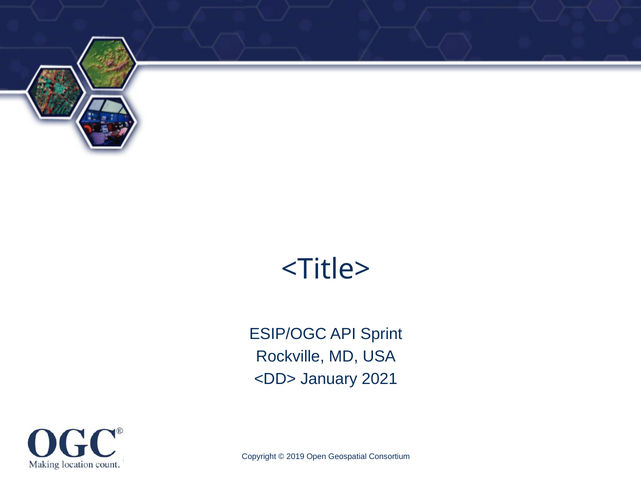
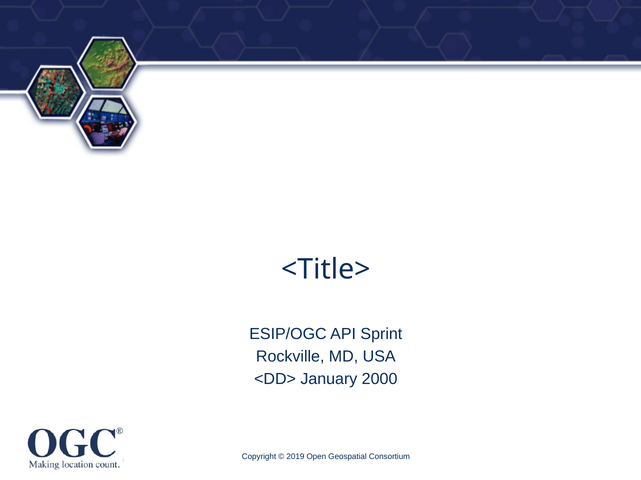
2021: 2021 -> 2000
